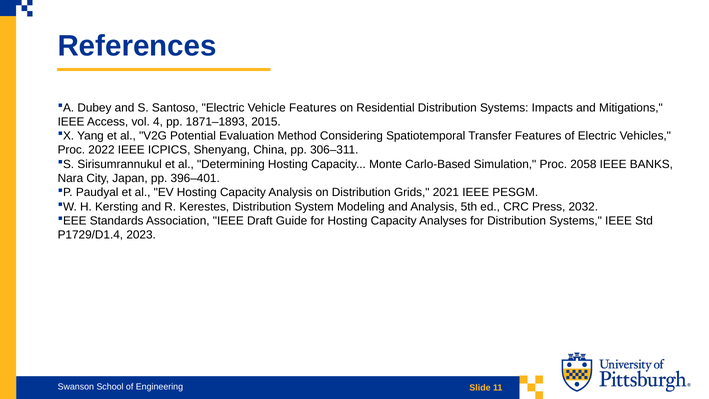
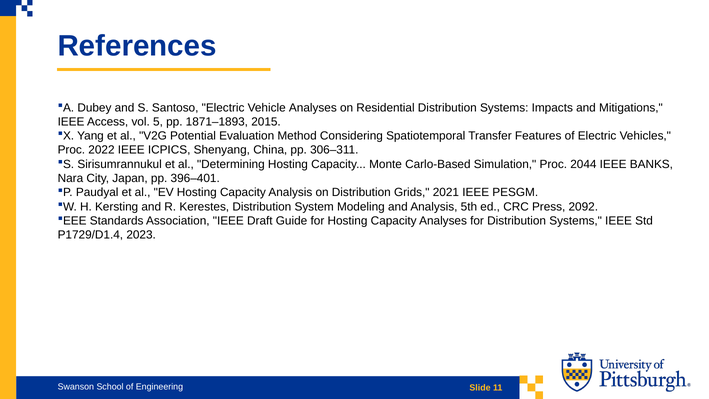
Vehicle Features: Features -> Analyses
4: 4 -> 5
2058: 2058 -> 2044
2032: 2032 -> 2092
